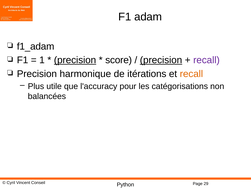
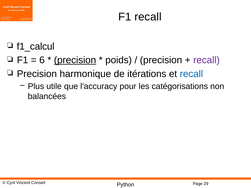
F1 adam: adam -> recall
f1_adam: f1_adam -> f1_calcul
1: 1 -> 6
score: score -> poids
precision at (161, 60) underline: present -> none
recall at (191, 74) colour: orange -> blue
